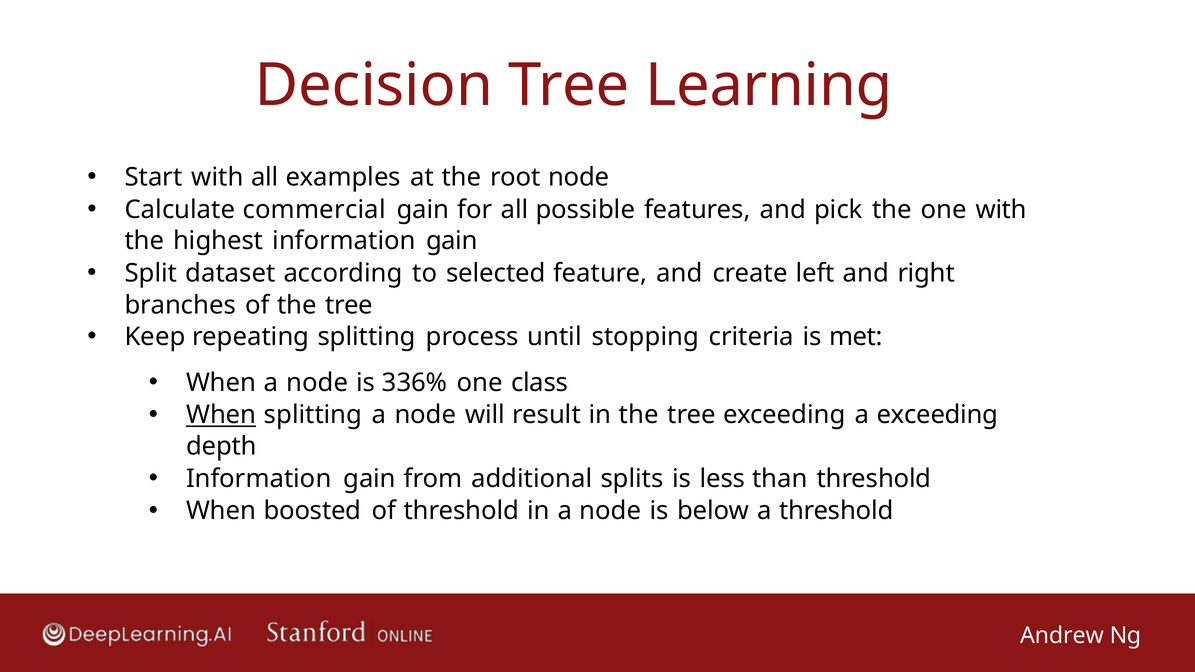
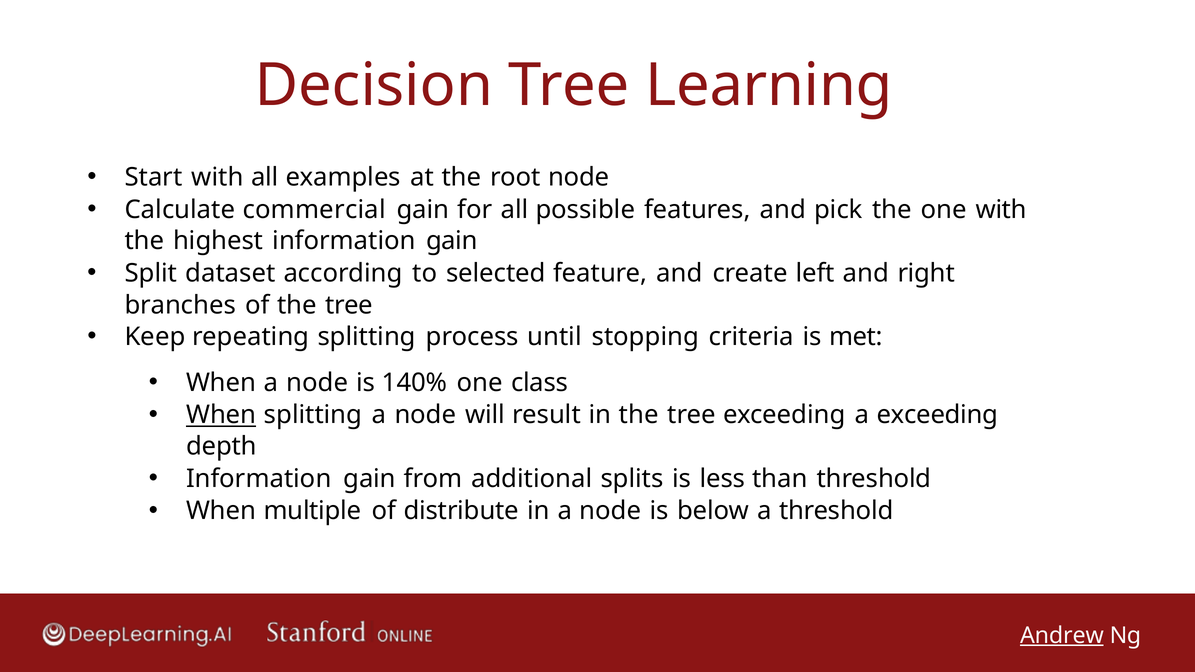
336%: 336% -> 140%
boosted: boosted -> multiple
of threshold: threshold -> distribute
Andrew underline: none -> present
